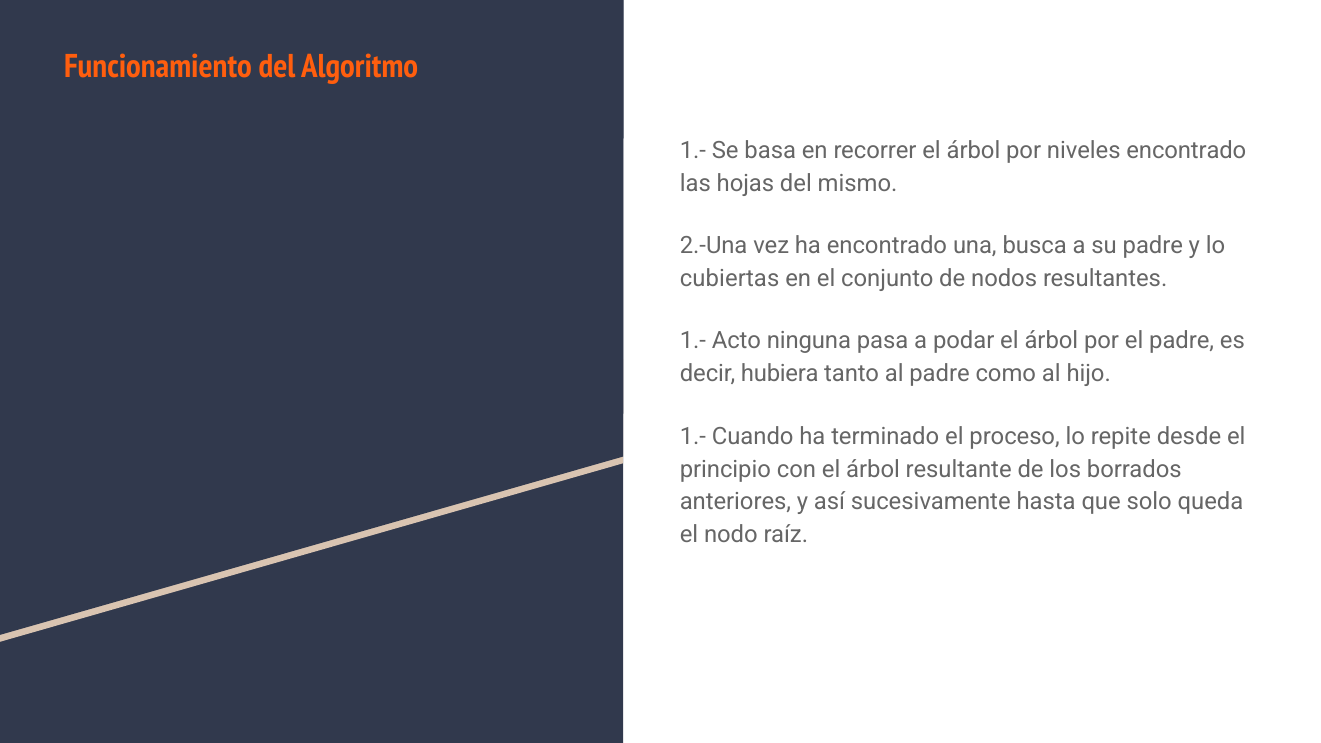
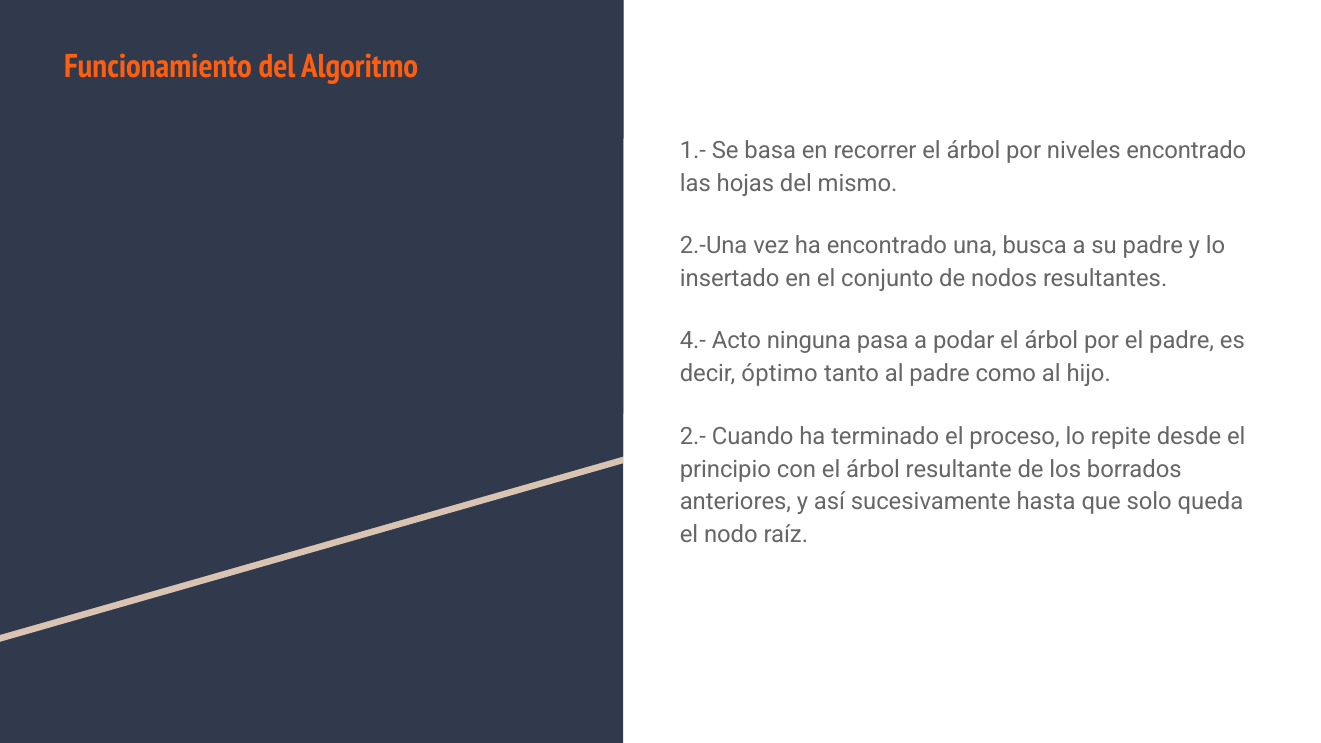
cubiertas: cubiertas -> insertado
1.- at (693, 341): 1.- -> 4.-
hubiera: hubiera -> óptimo
1.- at (693, 436): 1.- -> 2.-
